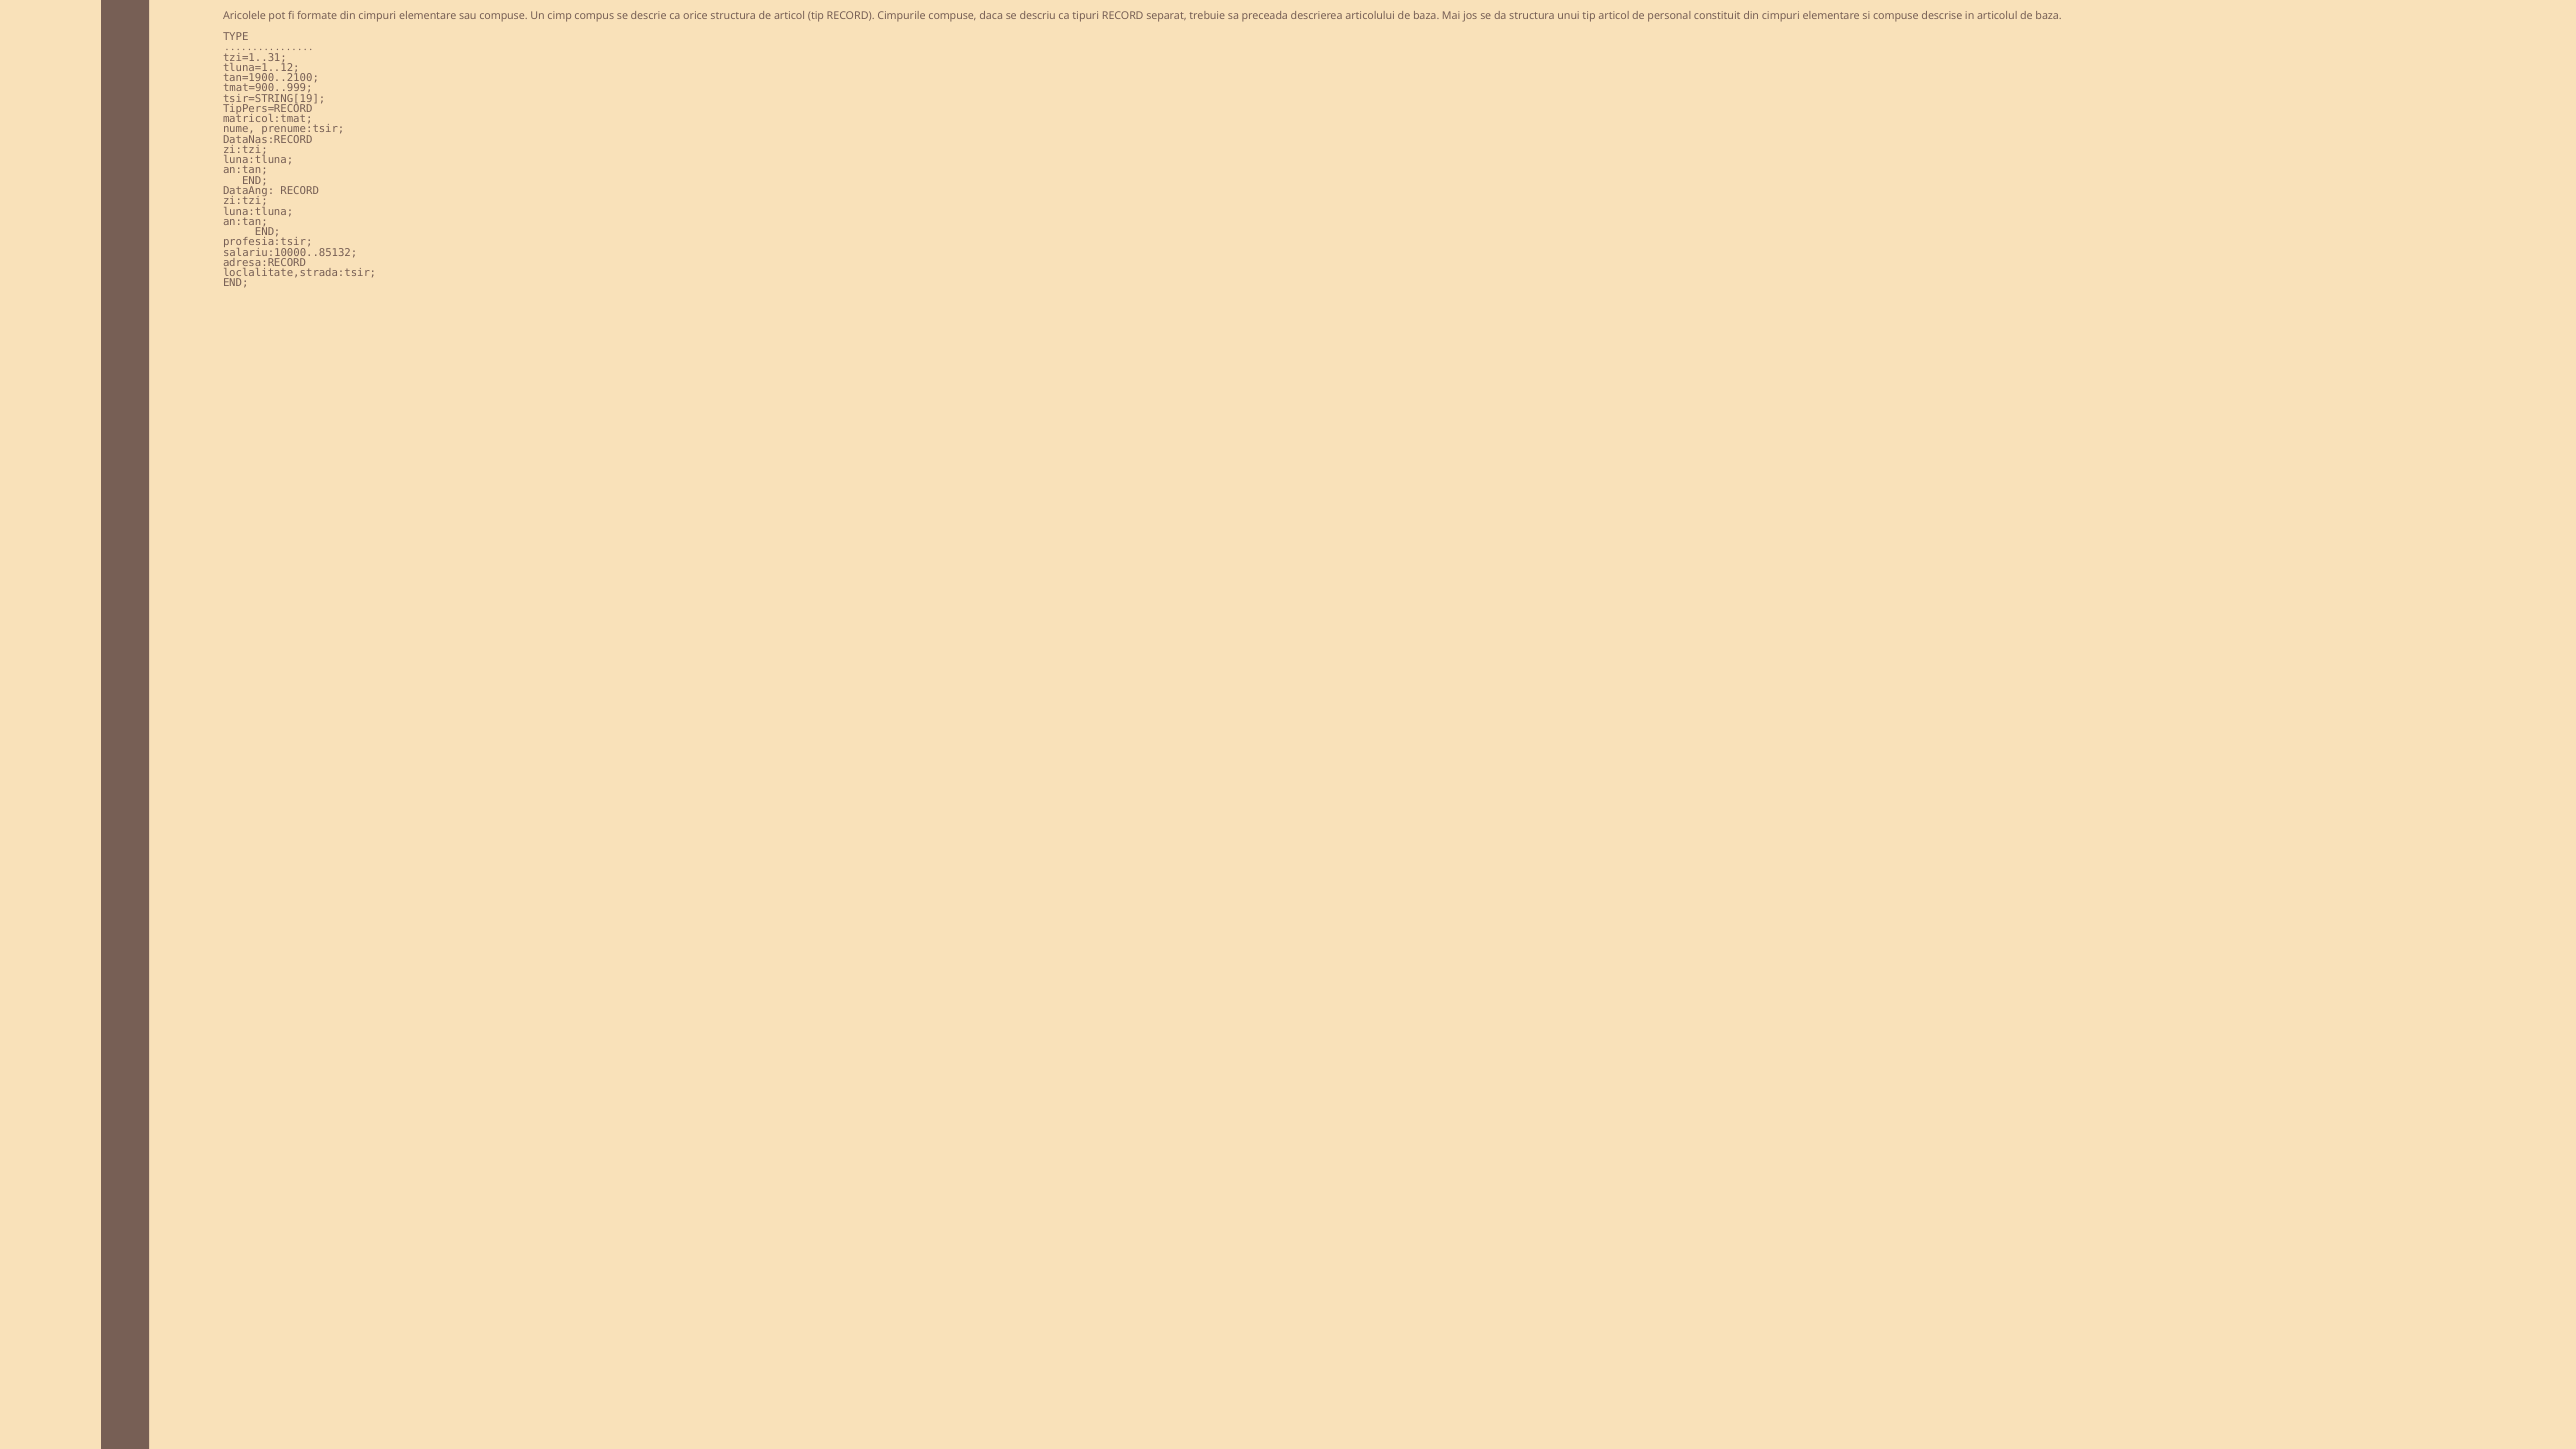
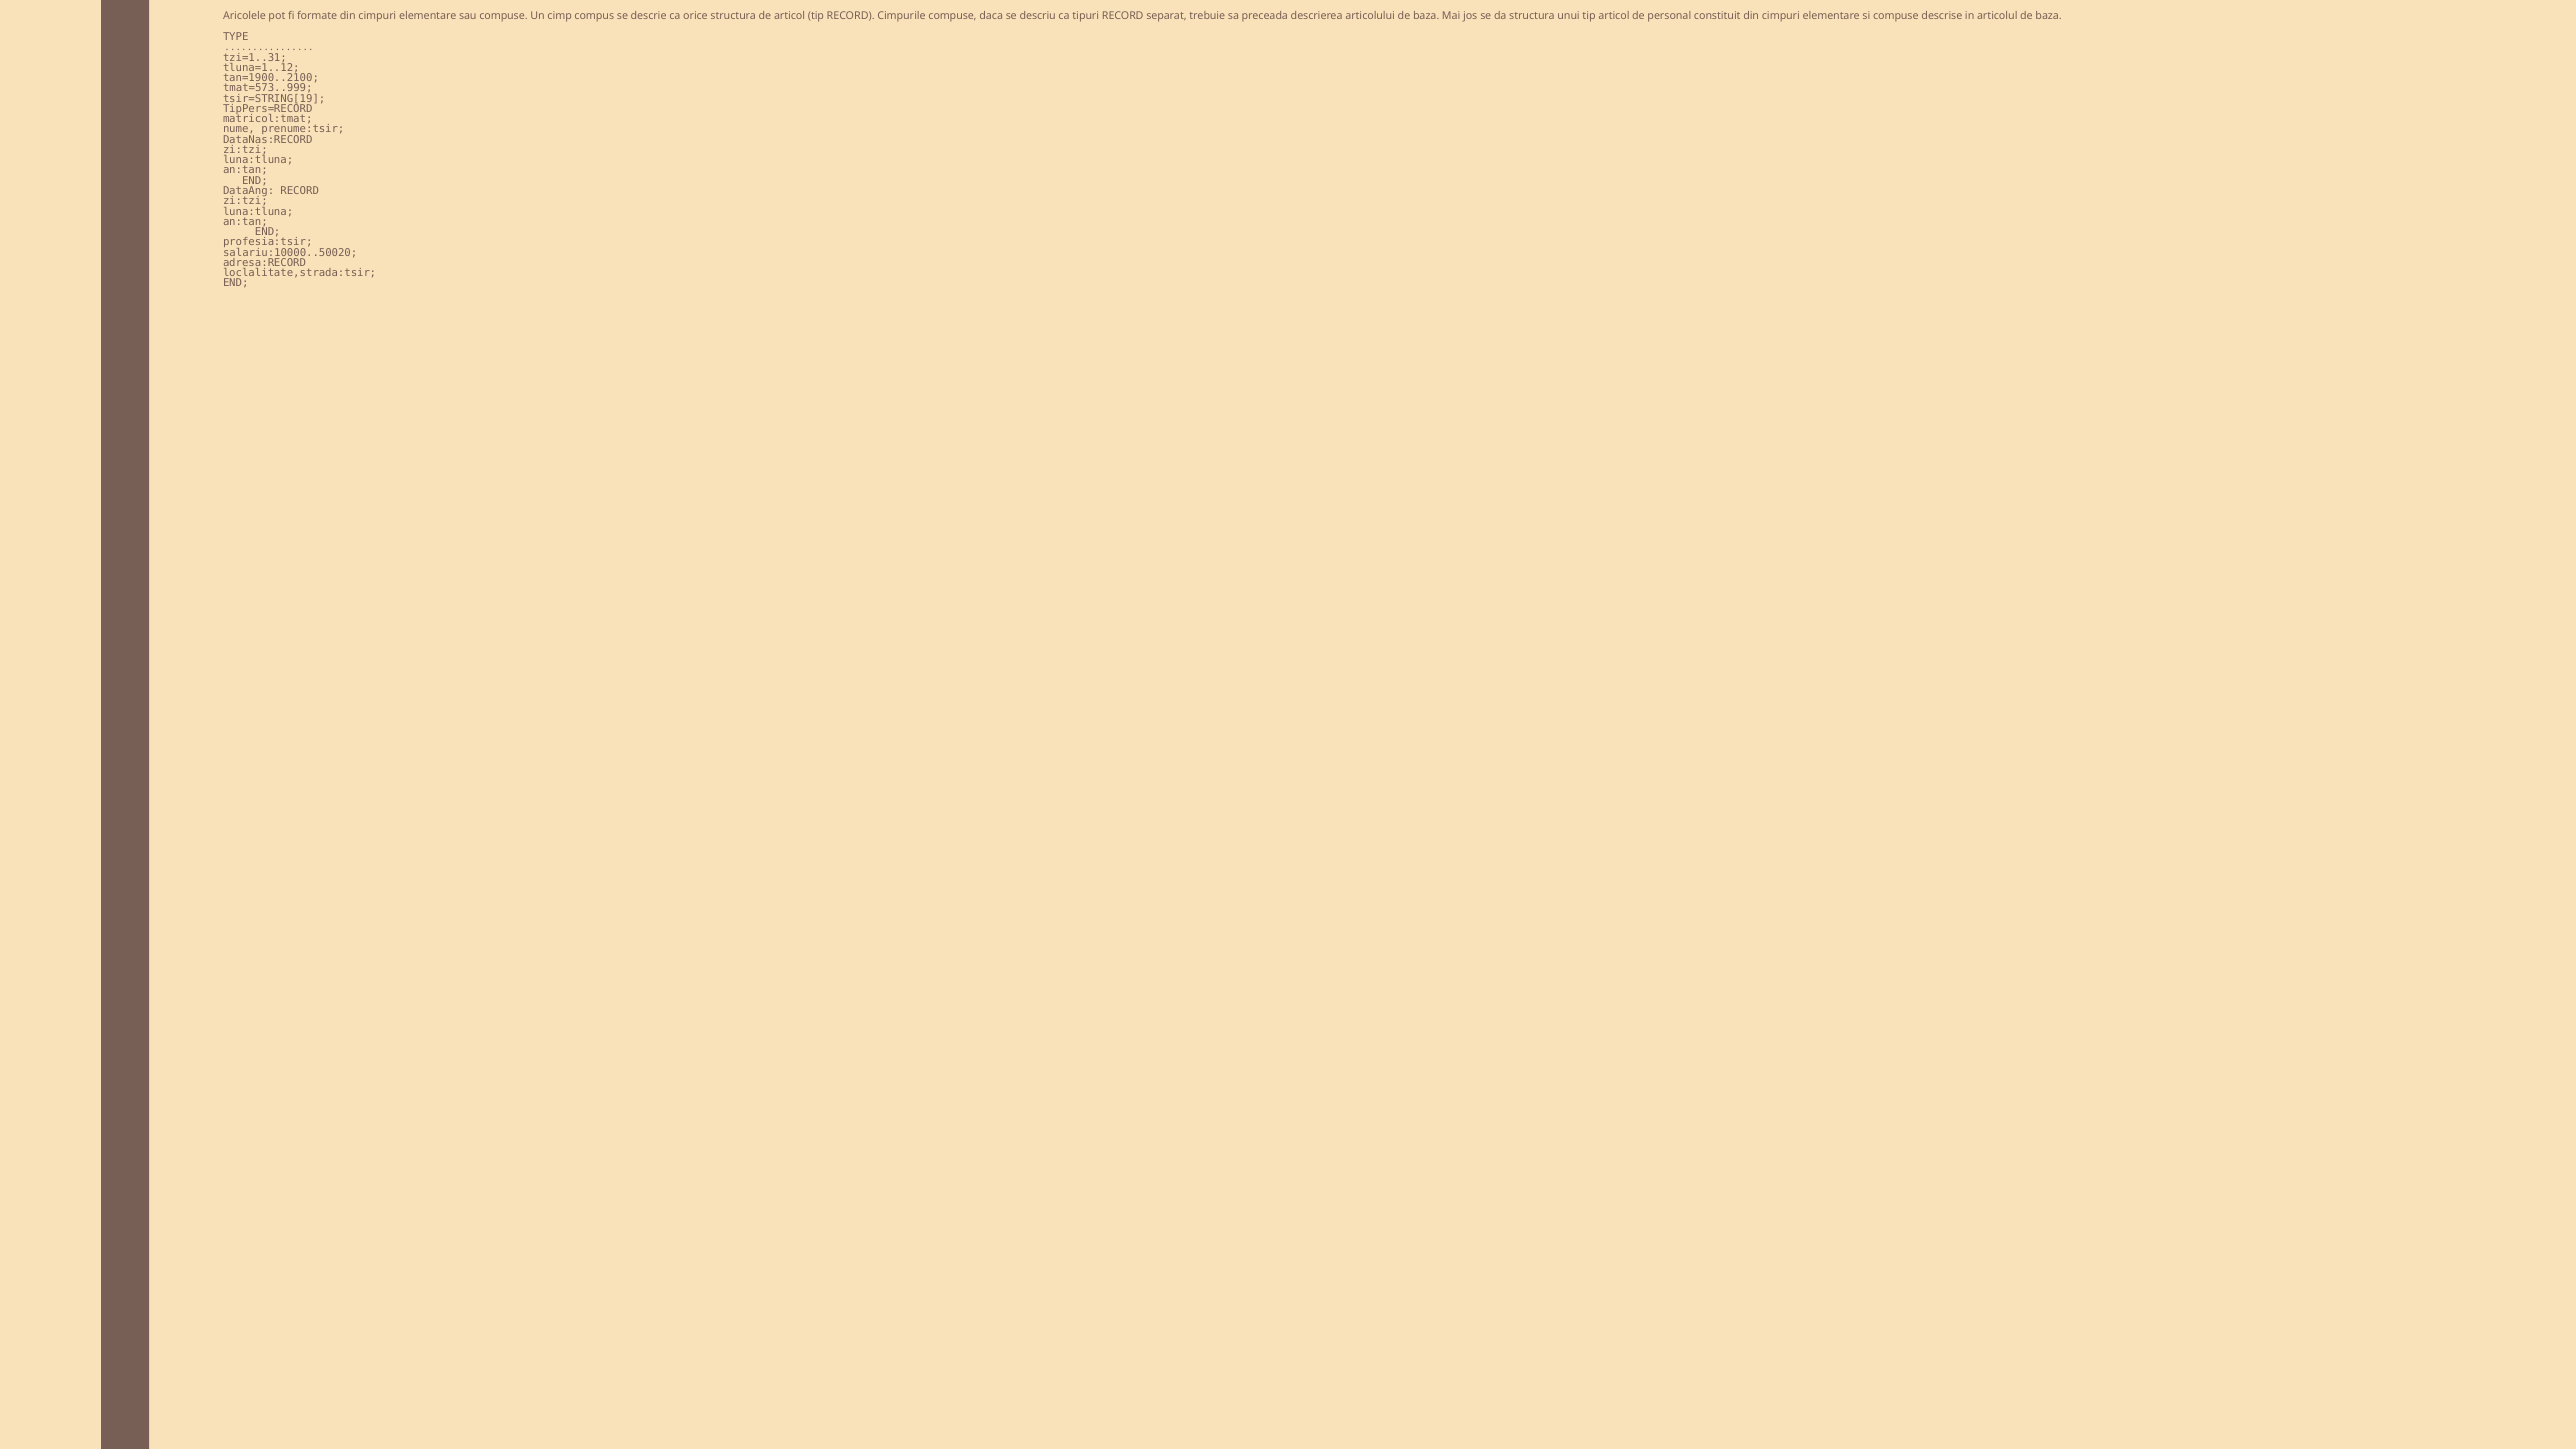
tmat=900..999: tmat=900..999 -> tmat=573..999
salariu:10000..85132: salariu:10000..85132 -> salariu:10000..50020
